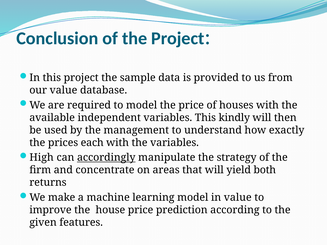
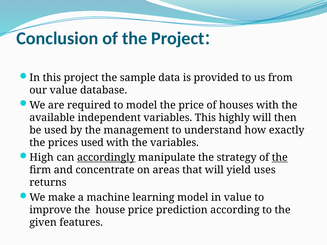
kindly: kindly -> highly
prices each: each -> used
the at (280, 158) underline: none -> present
both: both -> uses
